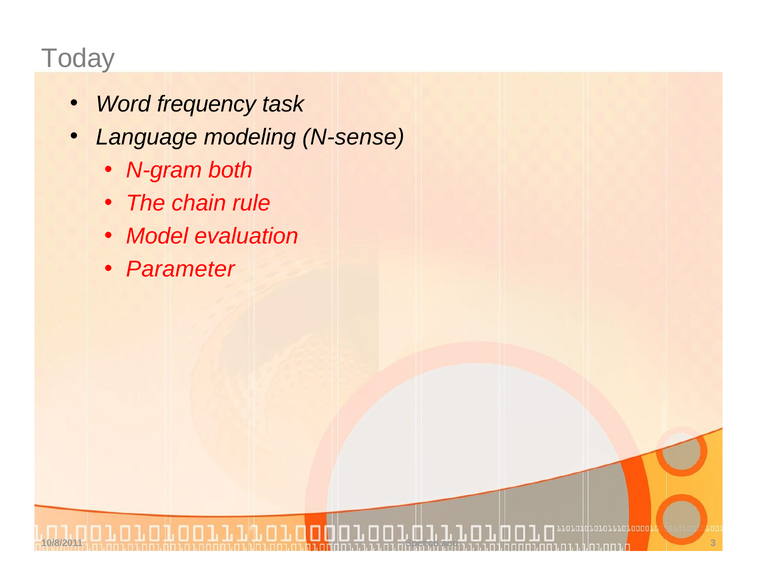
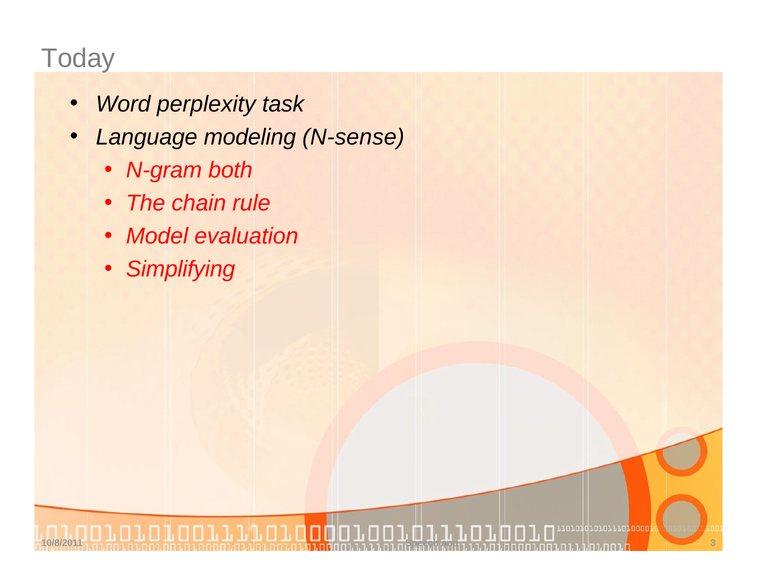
frequency: frequency -> perplexity
Parameter: Parameter -> Simplifying
